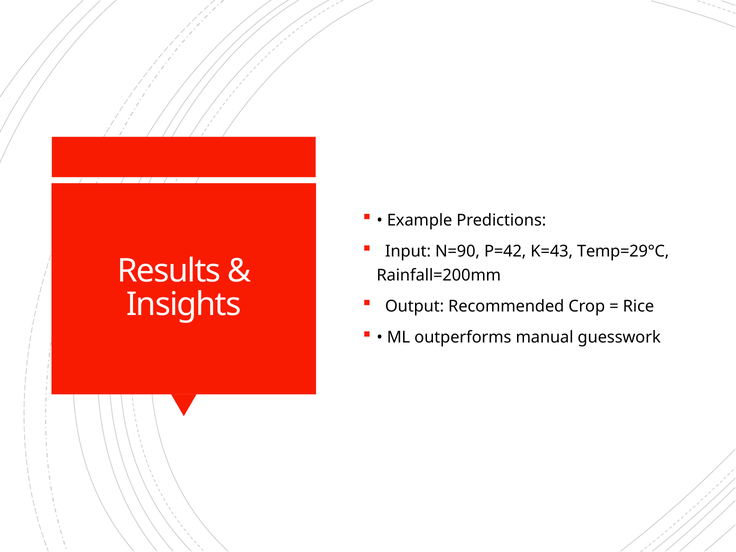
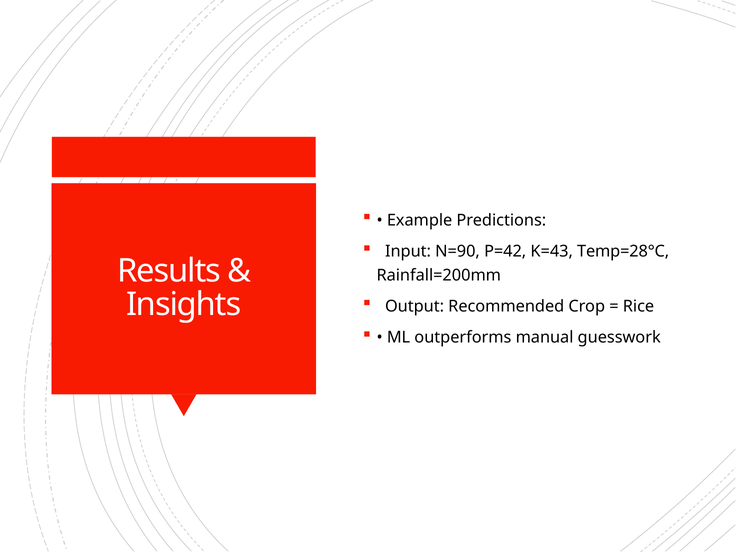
Temp=29°C: Temp=29°C -> Temp=28°C
